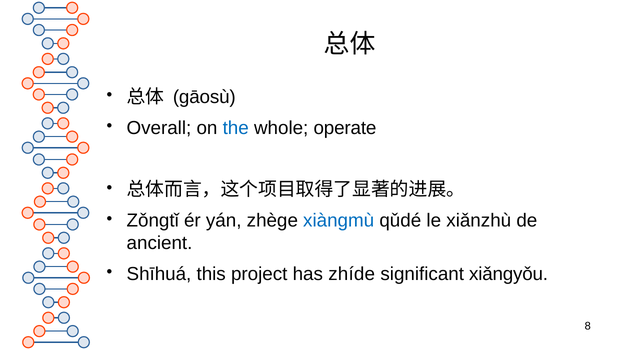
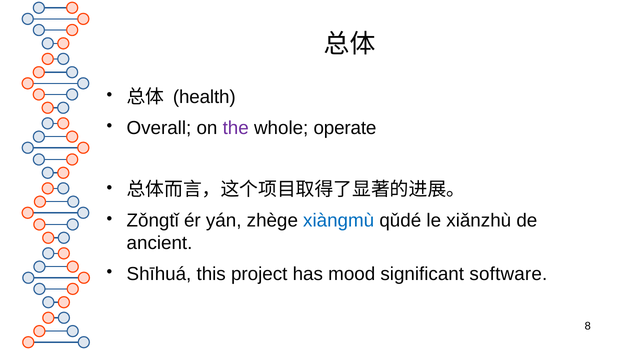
gāosù: gāosù -> health
the colour: blue -> purple
zhíde: zhíde -> mood
xiǎngyǒu: xiǎngyǒu -> software
